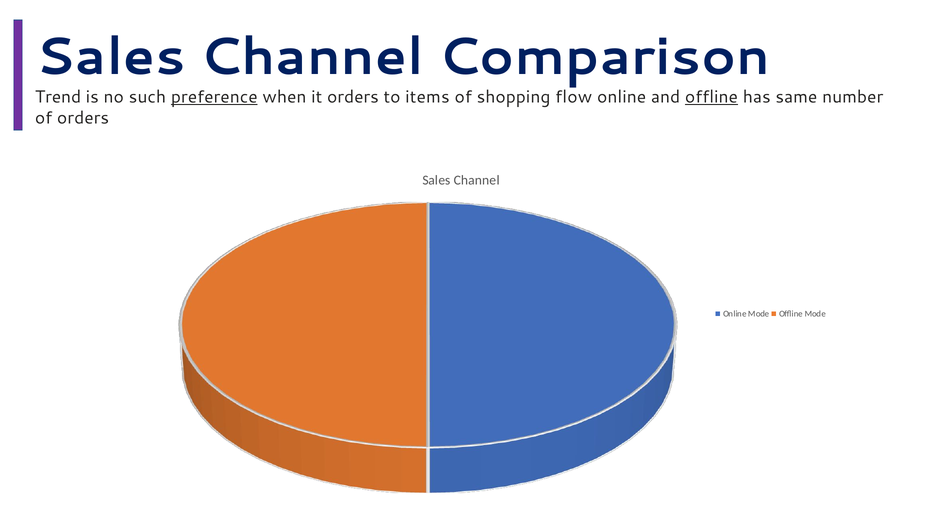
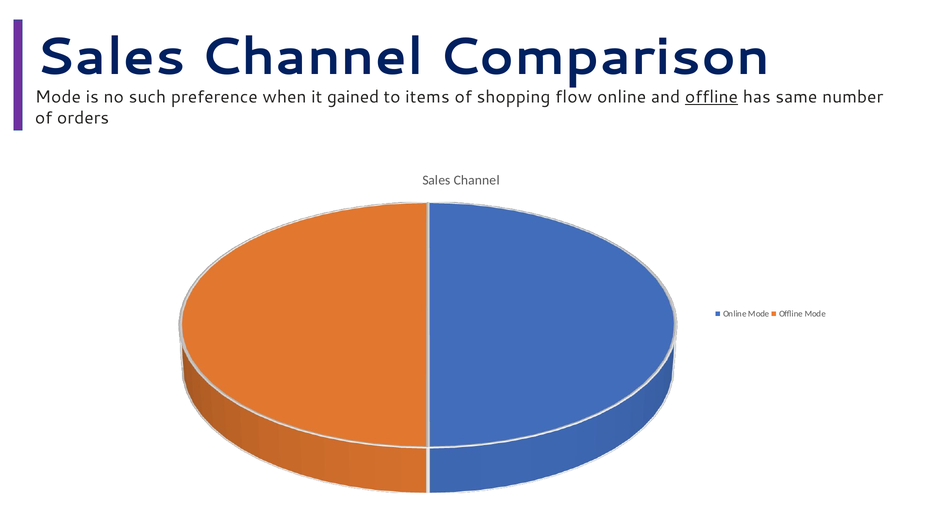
Trend at (58, 97): Trend -> Mode
preference underline: present -> none
it orders: orders -> gained
